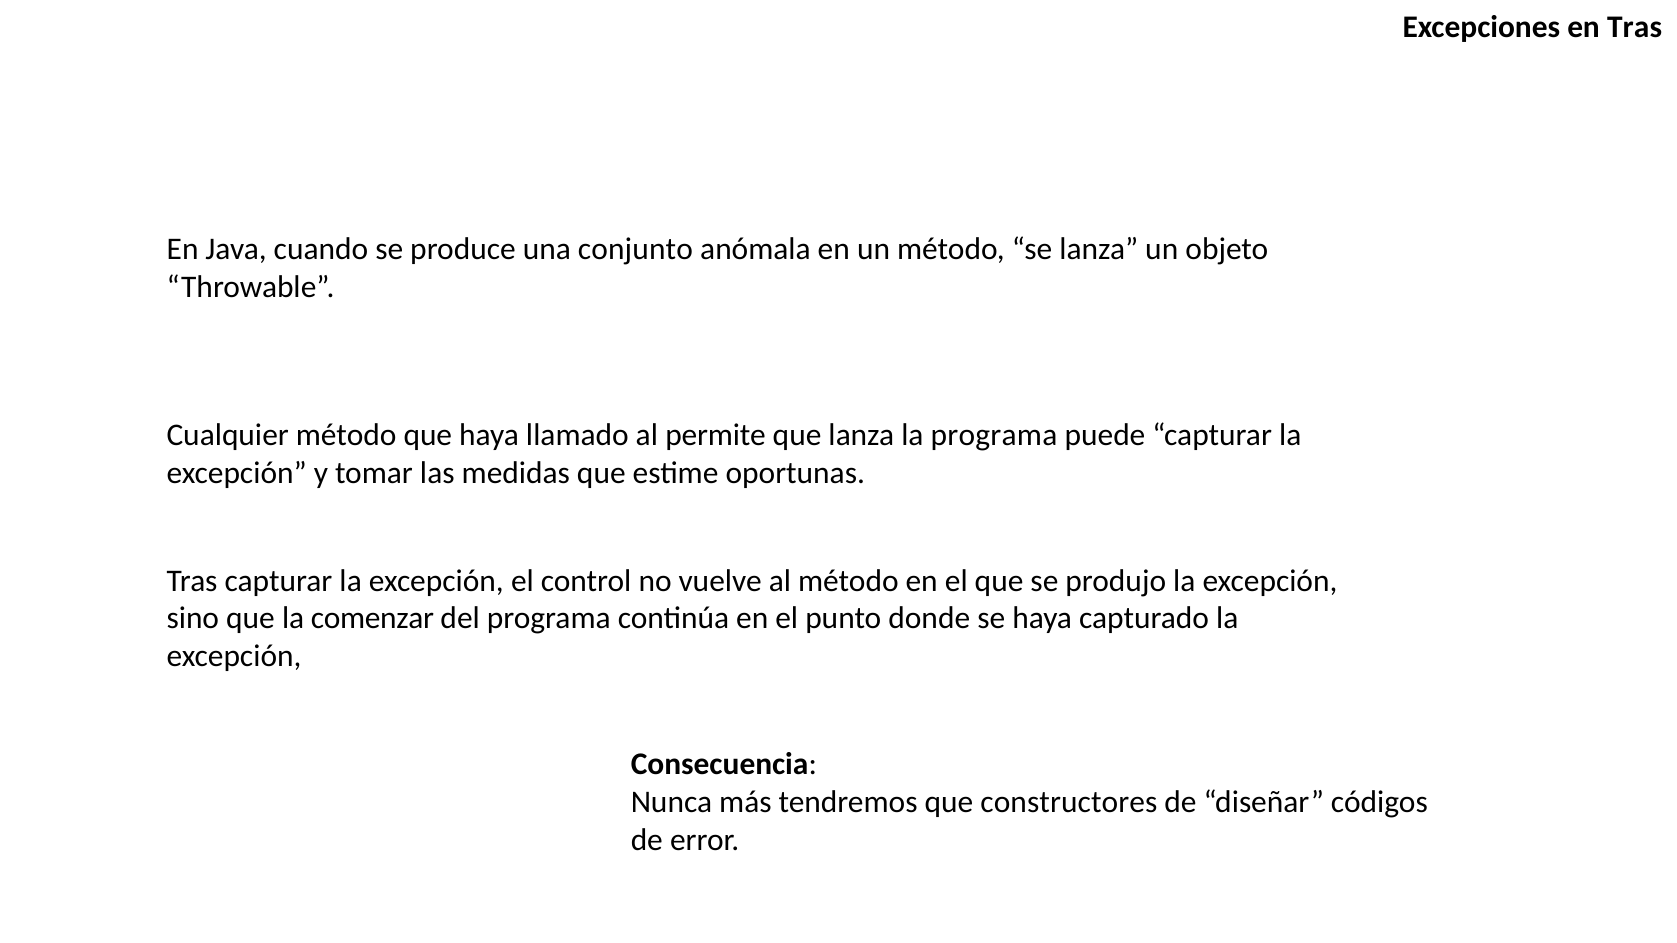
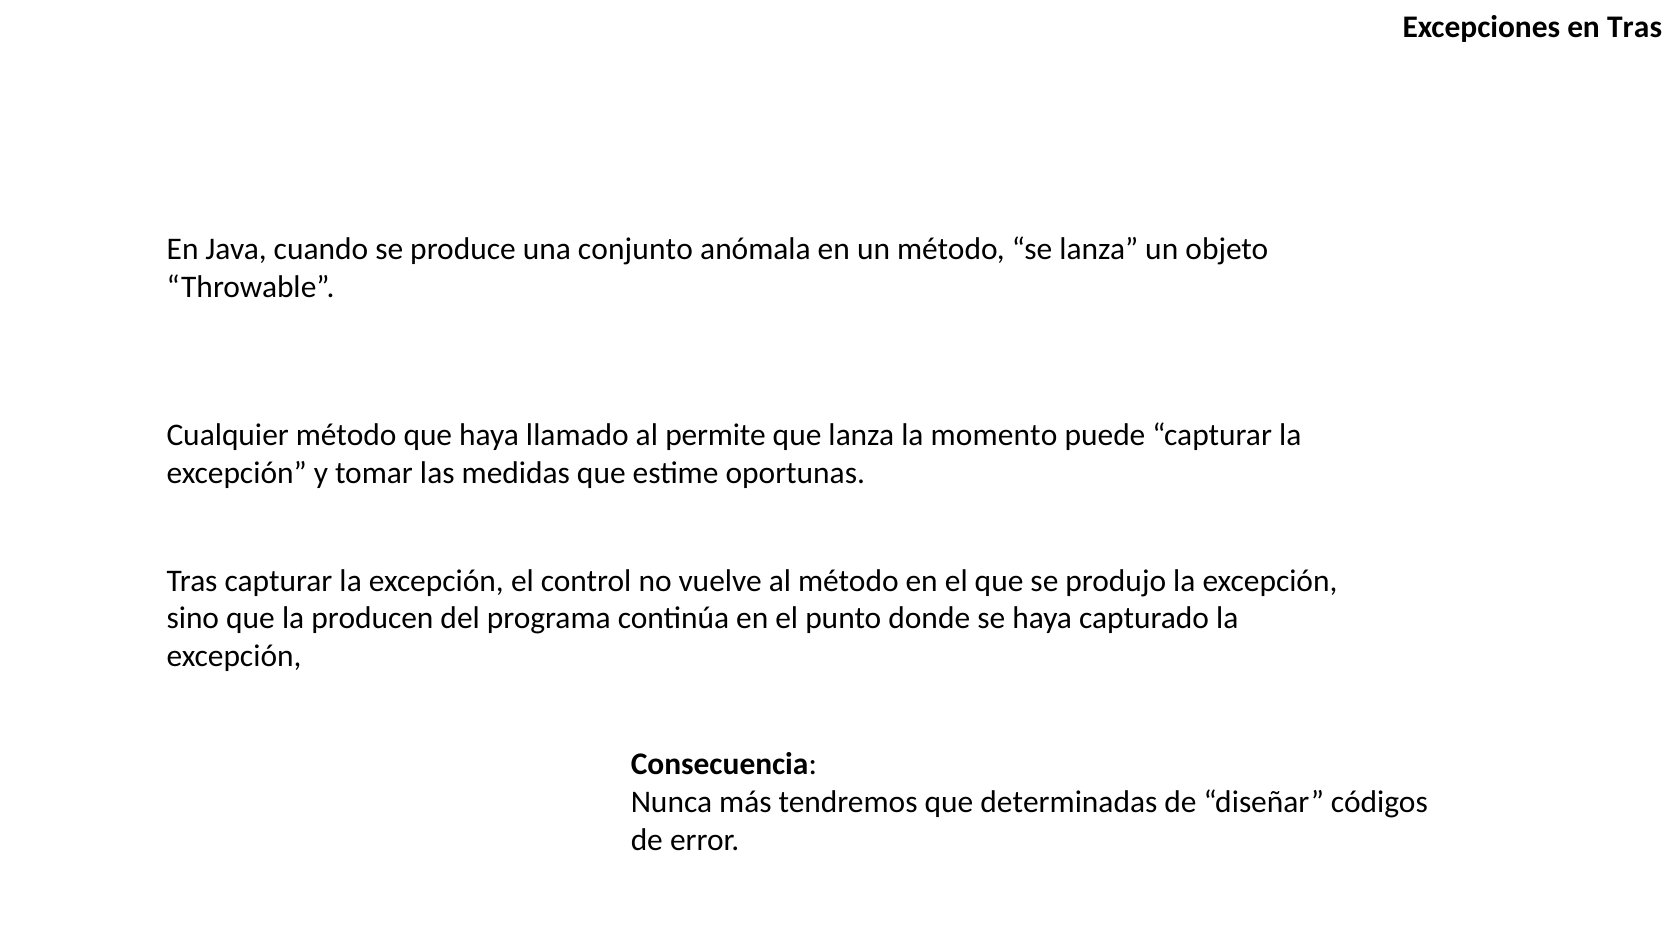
la programa: programa -> momento
comenzar: comenzar -> producen
constructores: constructores -> determinadas
